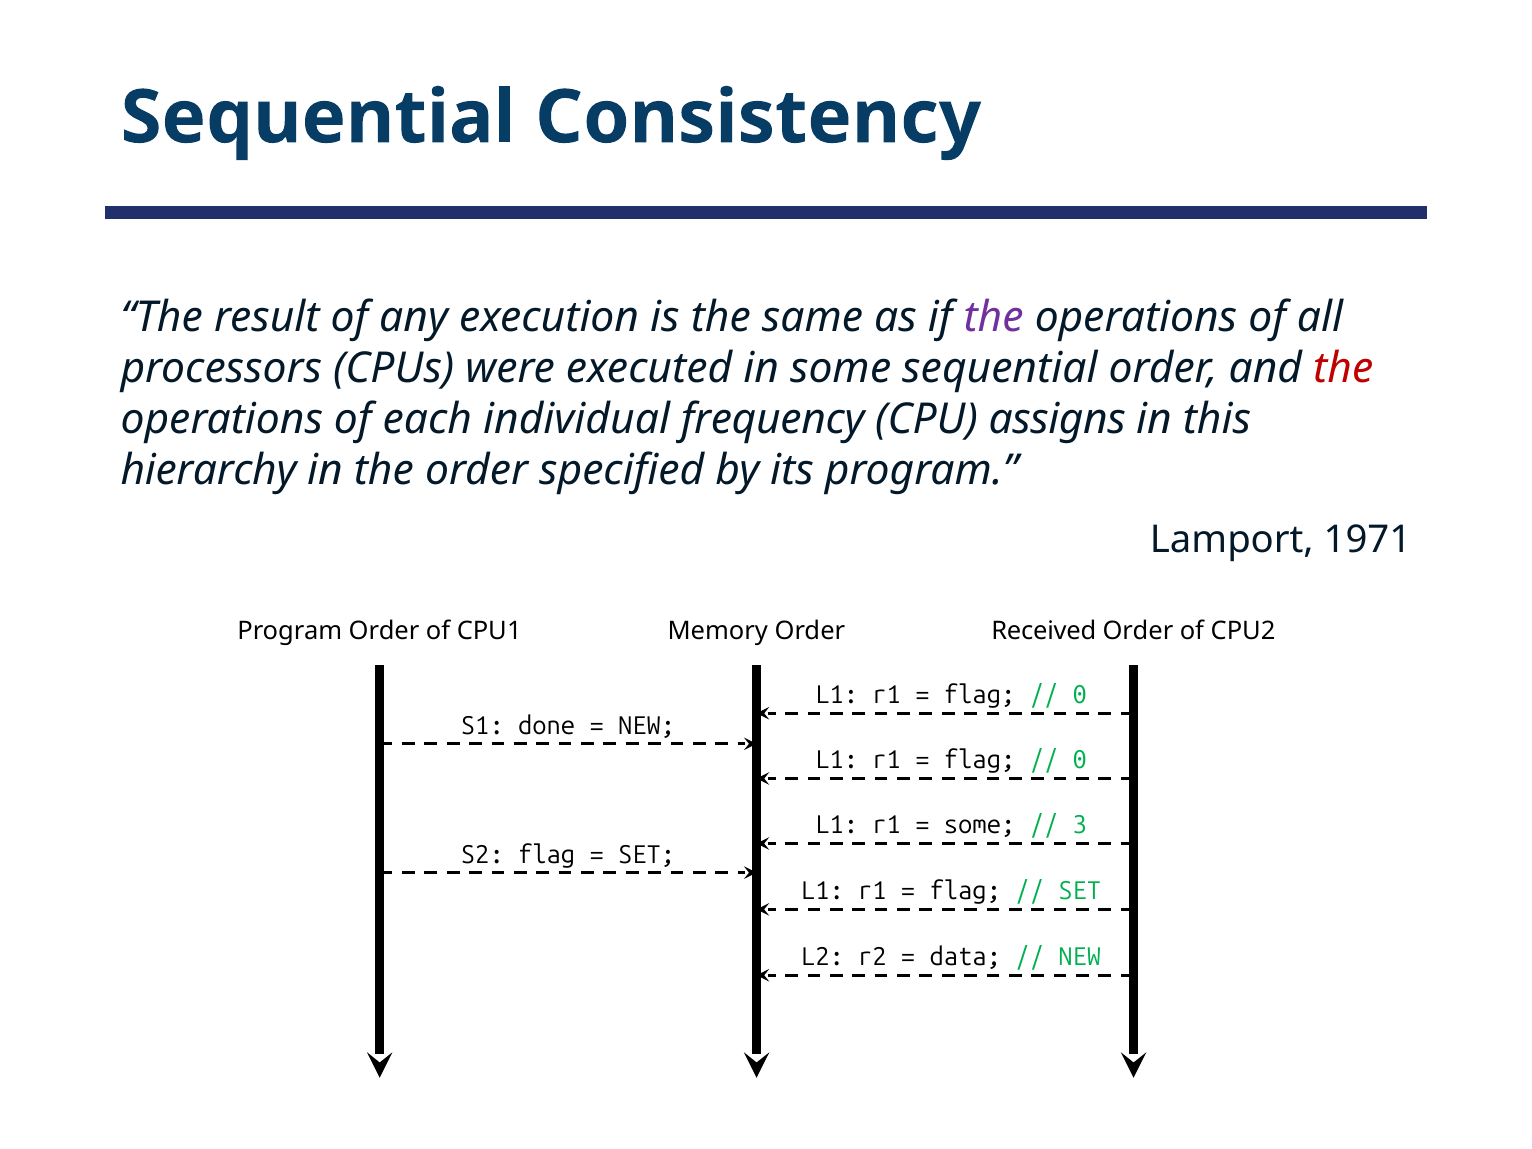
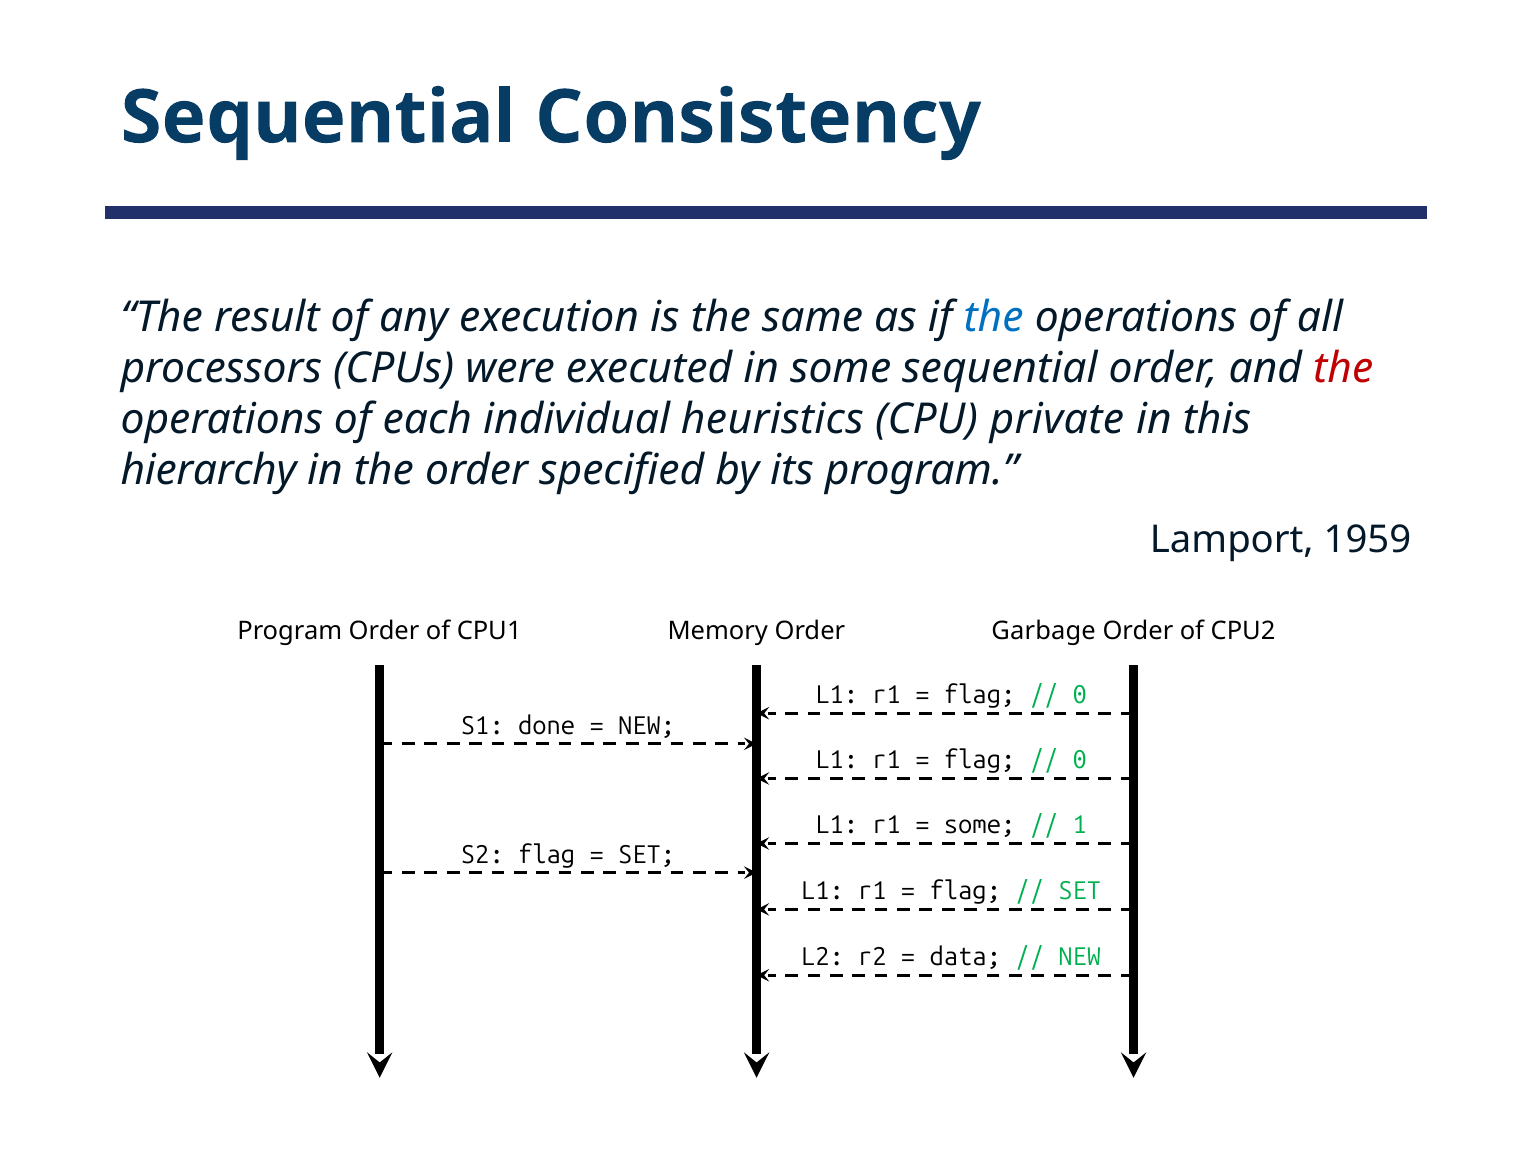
the at (994, 317) colour: purple -> blue
frequency: frequency -> heuristics
assigns: assigns -> private
1971: 1971 -> 1959
Received: Received -> Garbage
3: 3 -> 1
